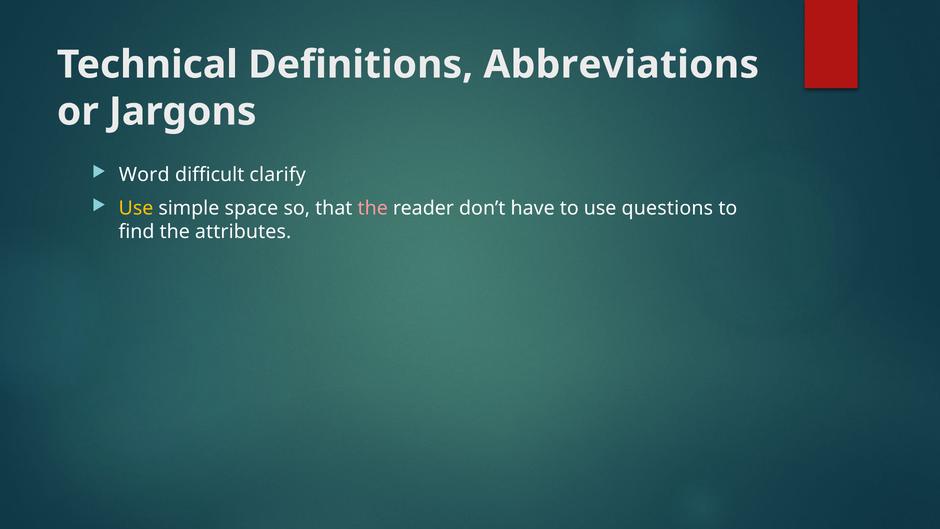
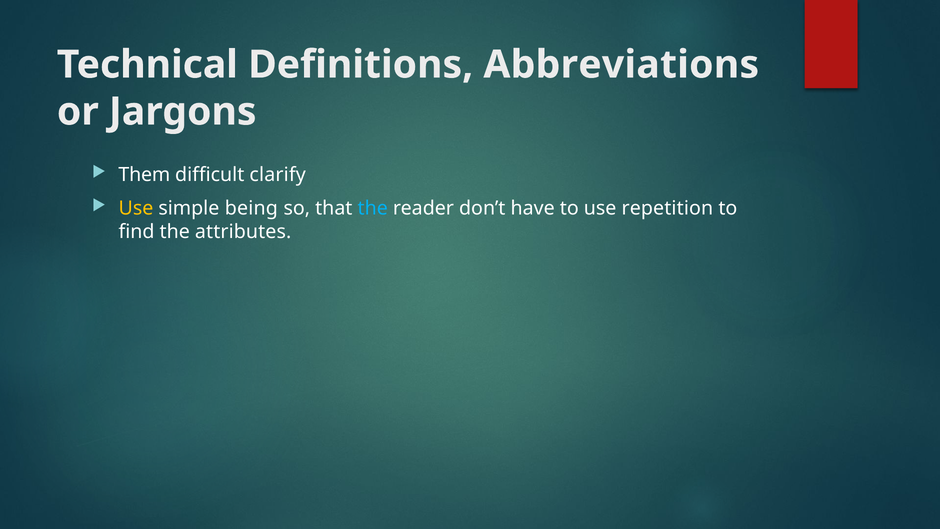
Word: Word -> Them
space: space -> being
the at (373, 208) colour: pink -> light blue
questions: questions -> repetition
